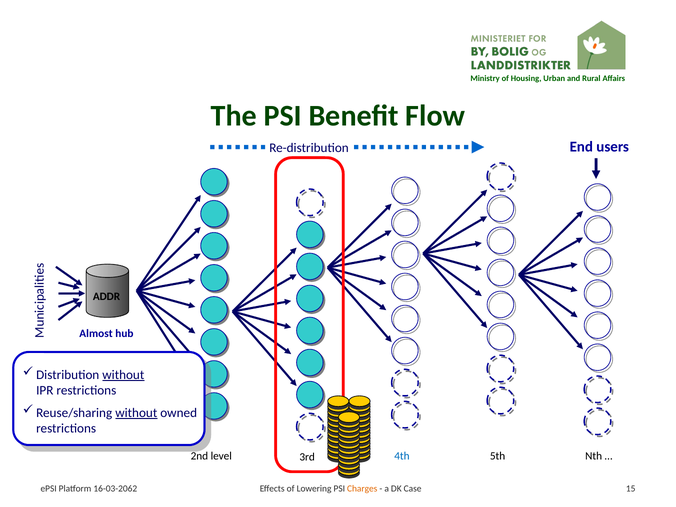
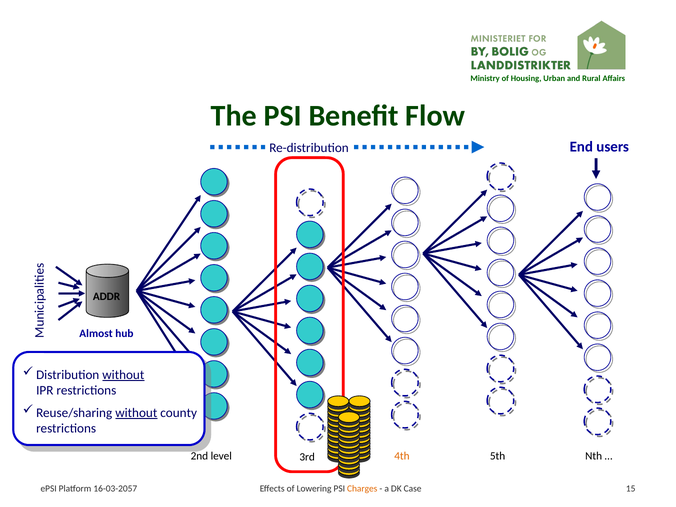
owned: owned -> county
4th colour: blue -> orange
16-03-2062: 16-03-2062 -> 16-03-2057
